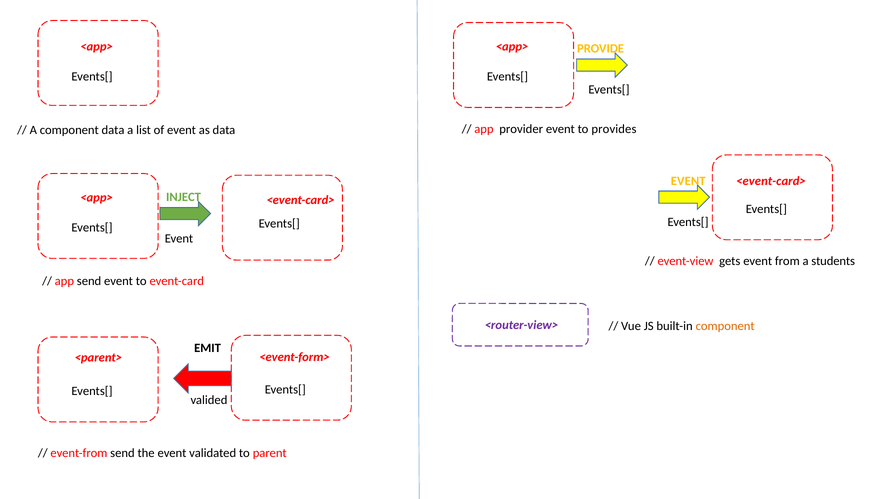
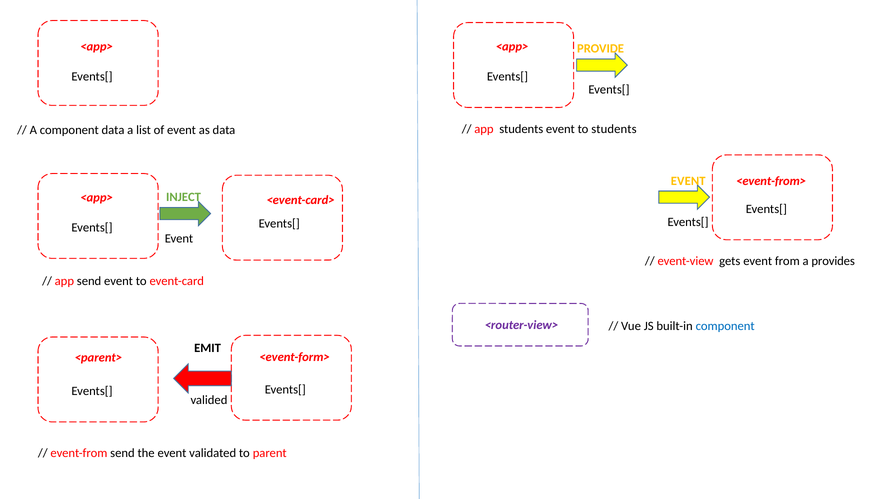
app provider: provider -> students
to provides: provides -> students
<event-card> at (771, 181): <event-card> -> <event-from>
students: students -> provides
component at (725, 326) colour: orange -> blue
